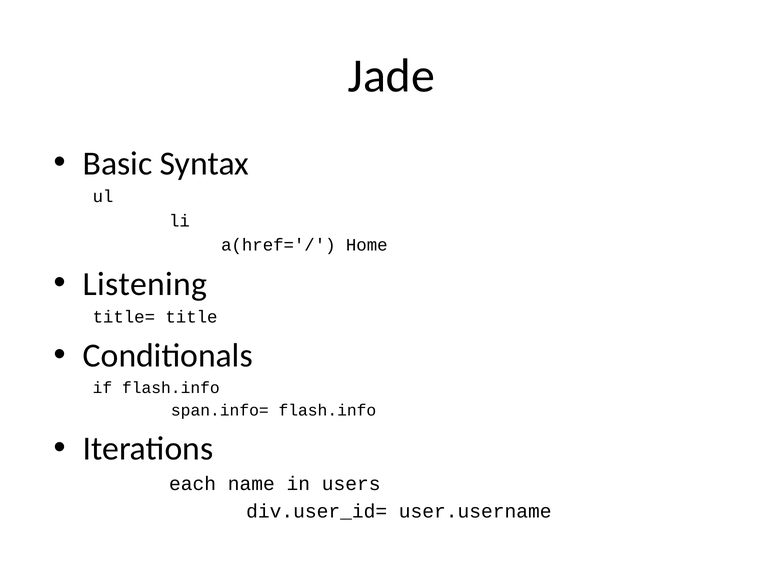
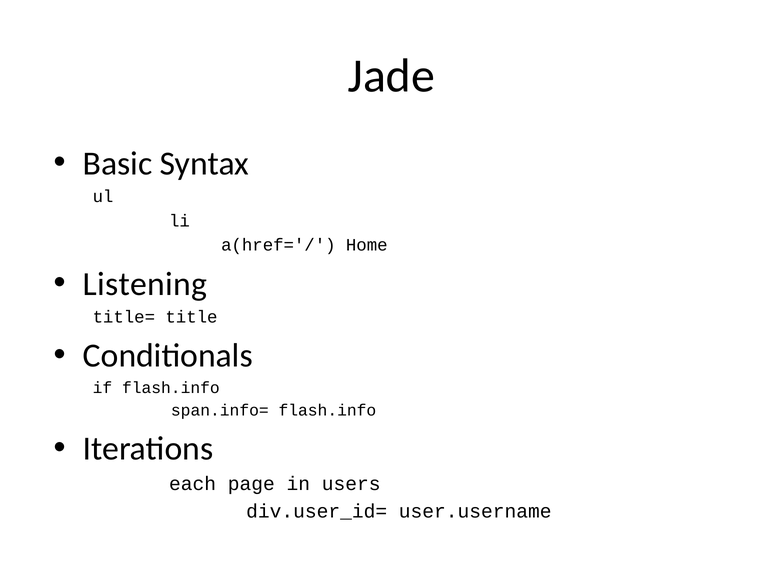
name: name -> page
